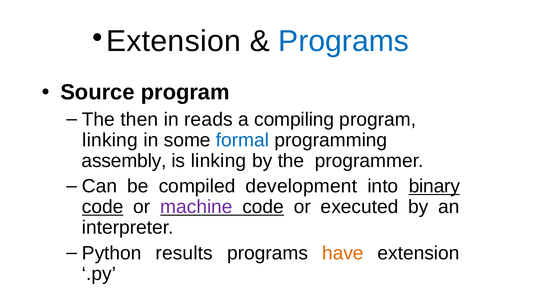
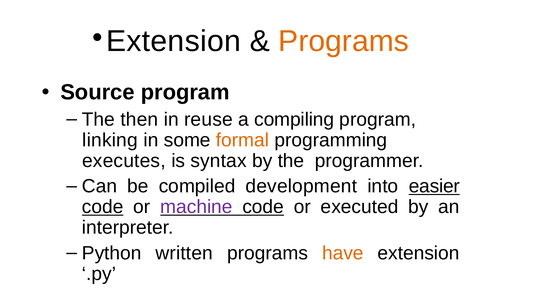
Programs at (344, 41) colour: blue -> orange
reads: reads -> reuse
formal colour: blue -> orange
assembly: assembly -> executes
is linking: linking -> syntax
binary: binary -> easier
results: results -> written
